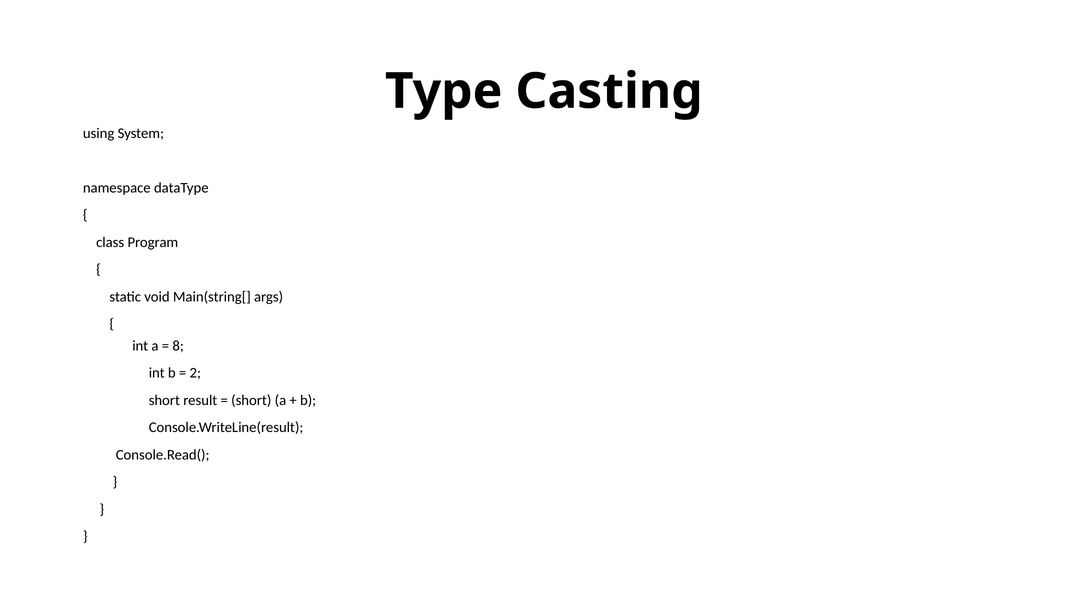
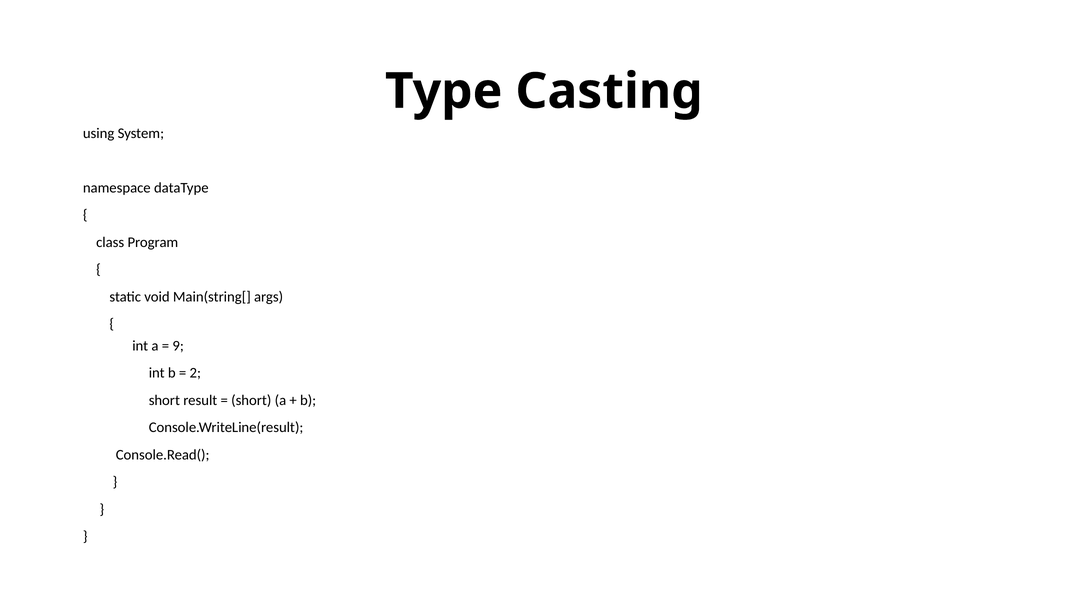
8: 8 -> 9
